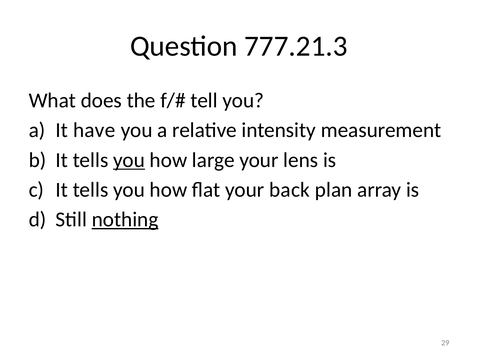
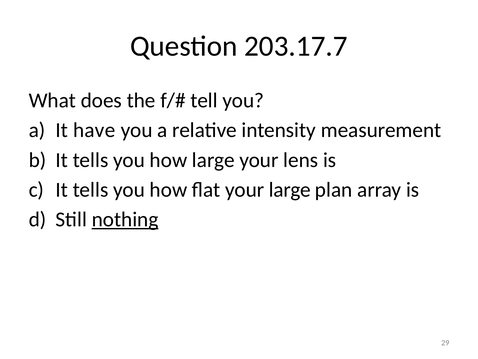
777.21.3: 777.21.3 -> 203.17.7
you at (129, 160) underline: present -> none
your back: back -> large
